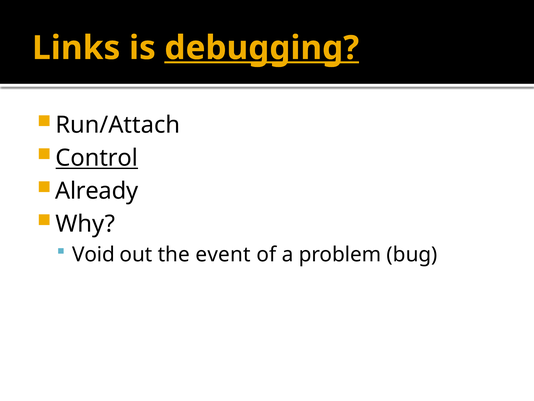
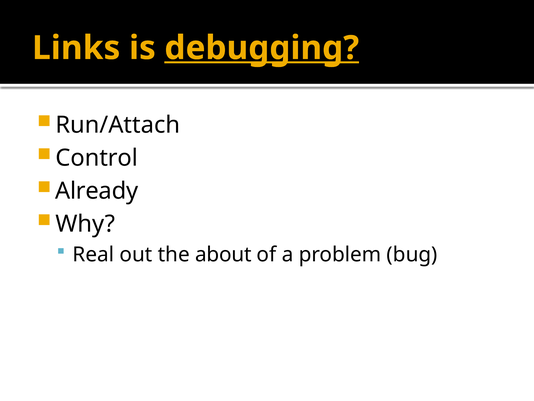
Control underline: present -> none
Void: Void -> Real
event: event -> about
